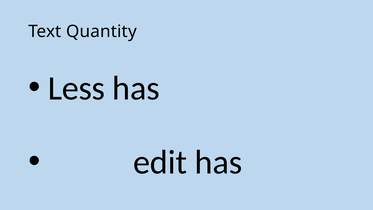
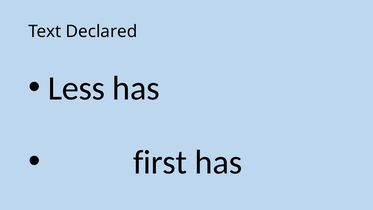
Quantity: Quantity -> Declared
edit: edit -> first
